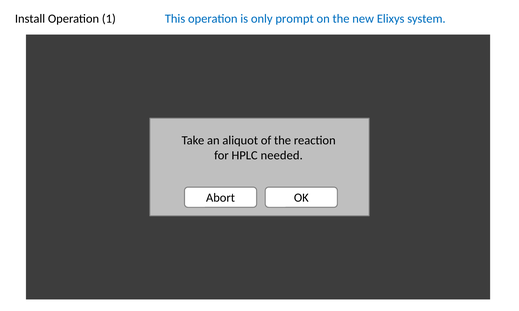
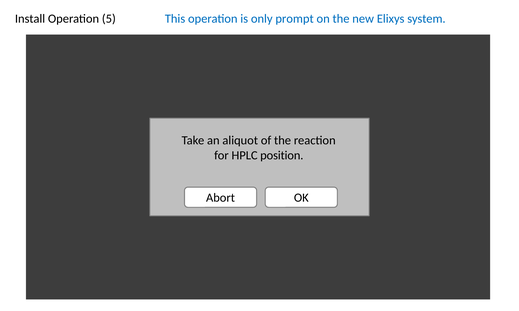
1: 1 -> 5
needed: needed -> position
